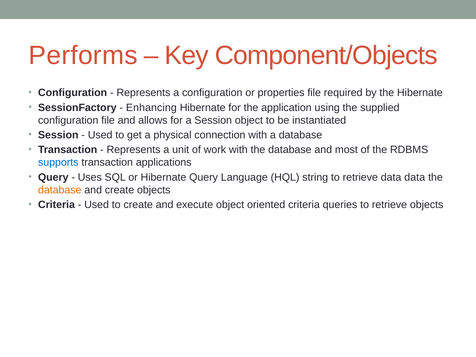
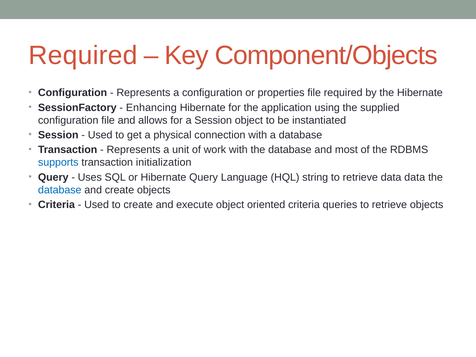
Performs at (83, 55): Performs -> Required
applications: applications -> initialization
database at (60, 190) colour: orange -> blue
